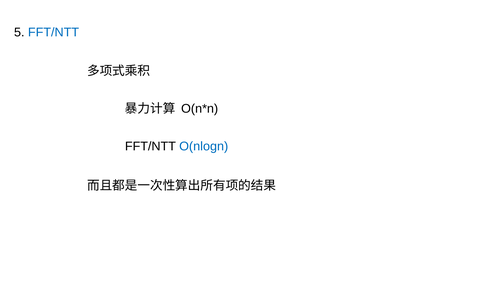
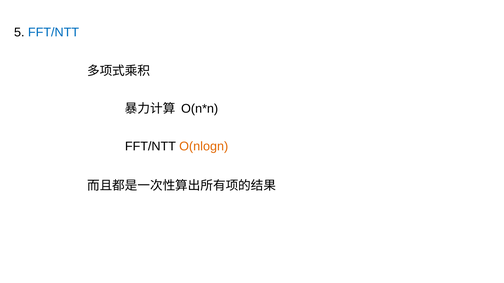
O(nlogn colour: blue -> orange
